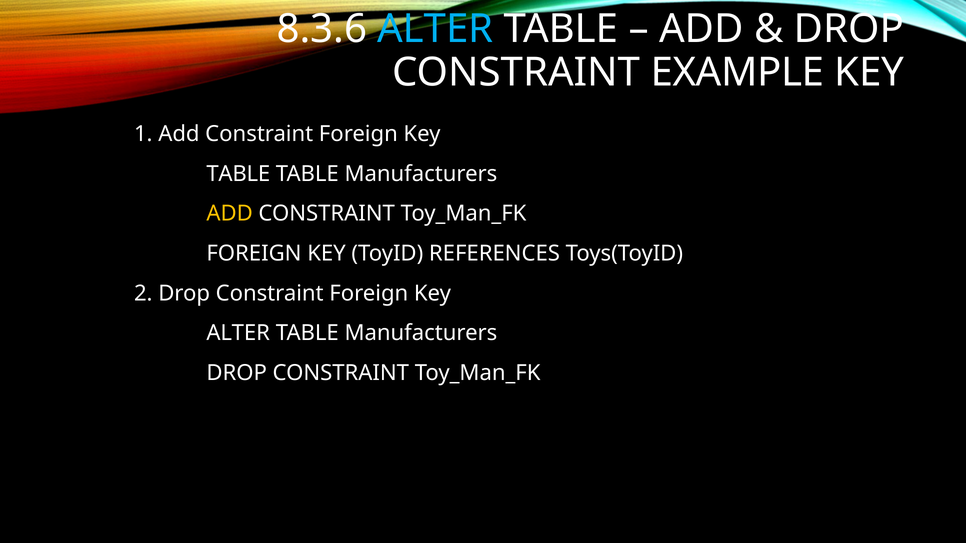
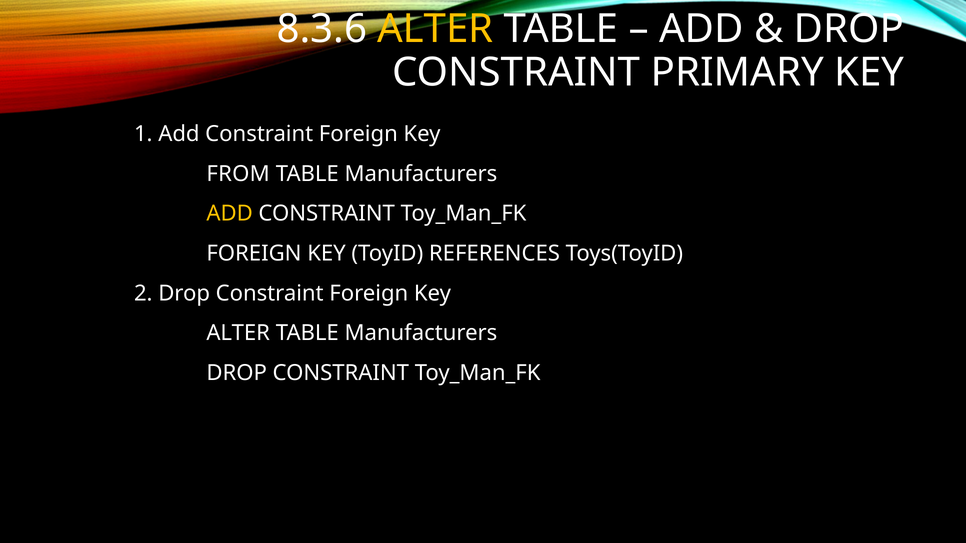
ALTER at (435, 29) colour: light blue -> yellow
EXAMPLE: EXAMPLE -> PRIMARY
TABLE at (238, 174): TABLE -> FROM
